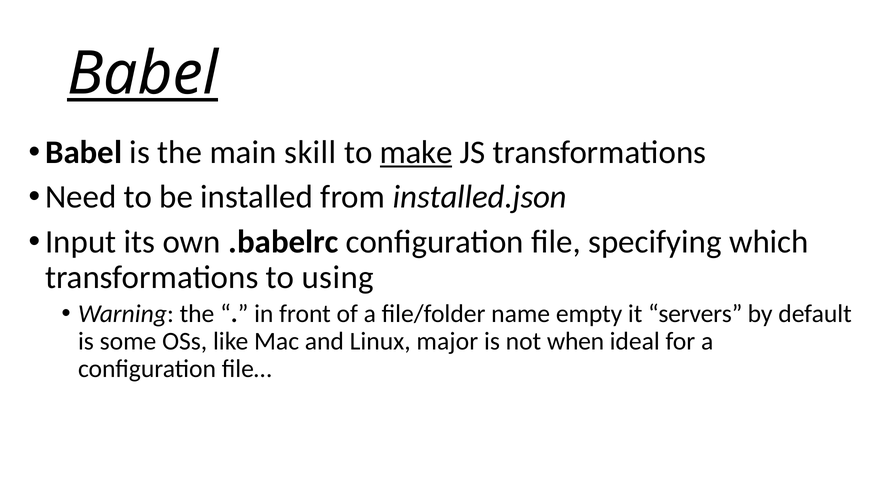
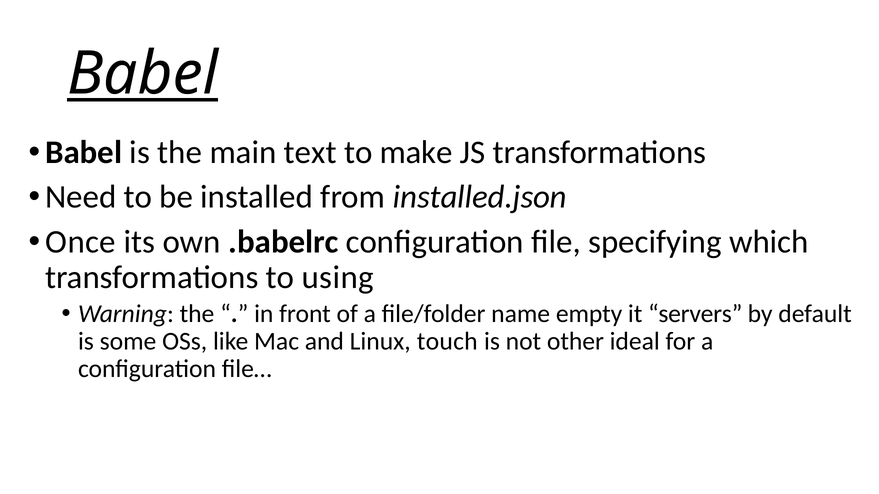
skill: skill -> text
make underline: present -> none
Input: Input -> Once
major: major -> touch
when: when -> other
